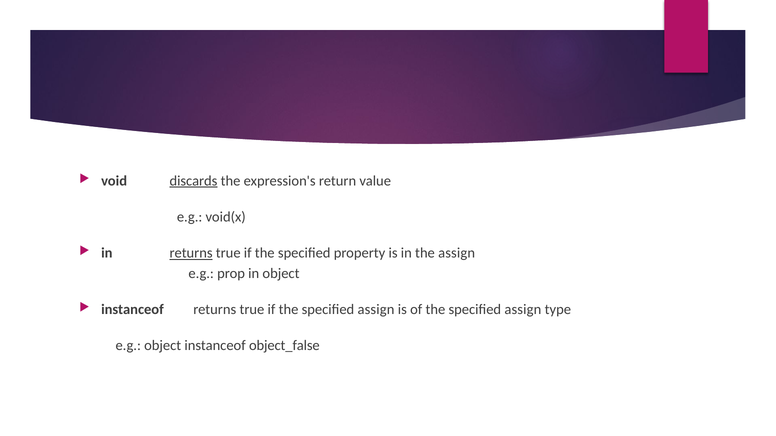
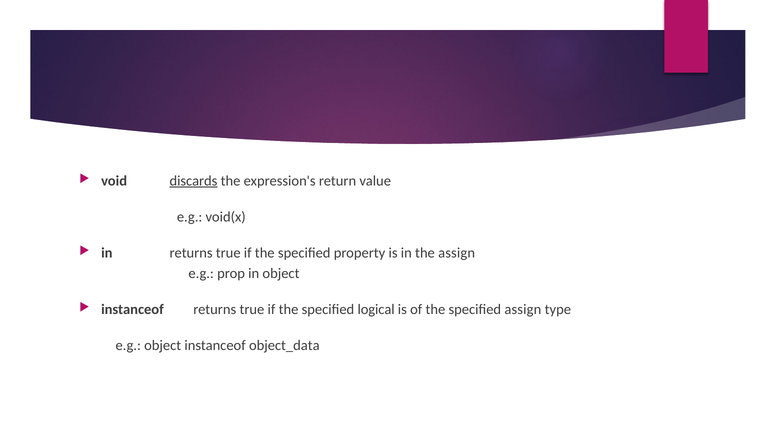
returns at (191, 253) underline: present -> none
if the specified assign: assign -> logical
object_false: object_false -> object_data
